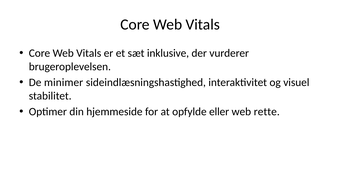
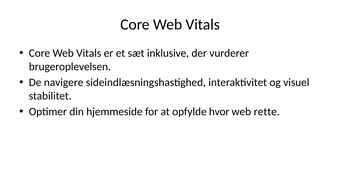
minimer: minimer -> navigere
eller: eller -> hvor
